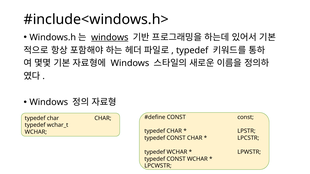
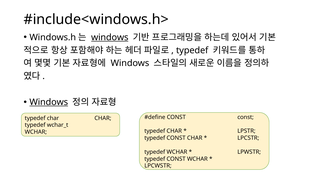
Windows at (49, 102) underline: none -> present
